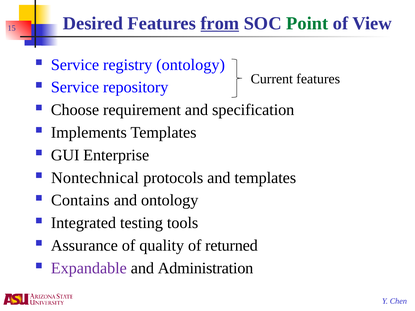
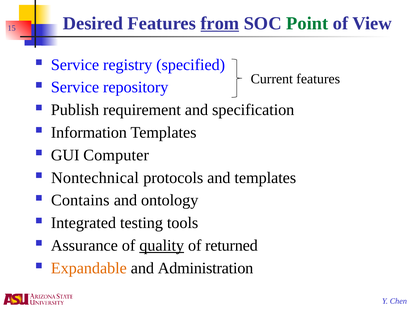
registry ontology: ontology -> specified
Choose: Choose -> Publish
Implements: Implements -> Information
Enterprise: Enterprise -> Computer
quality underline: none -> present
Expandable colour: purple -> orange
